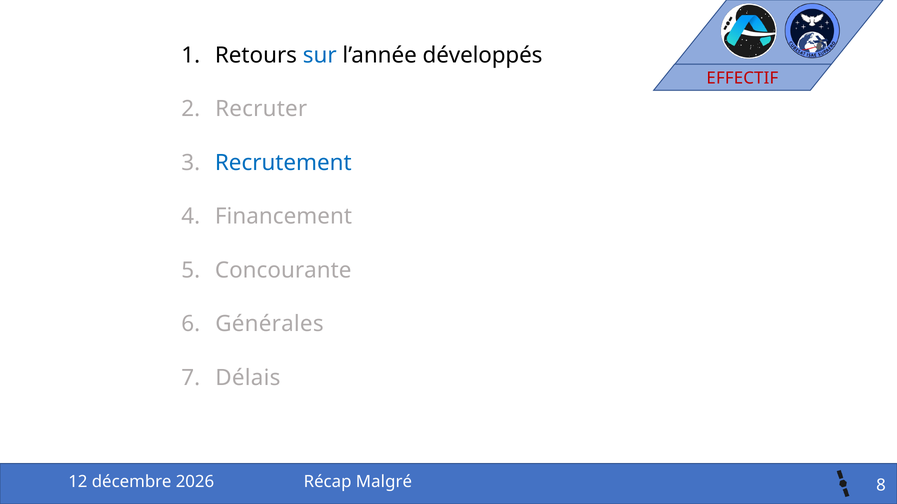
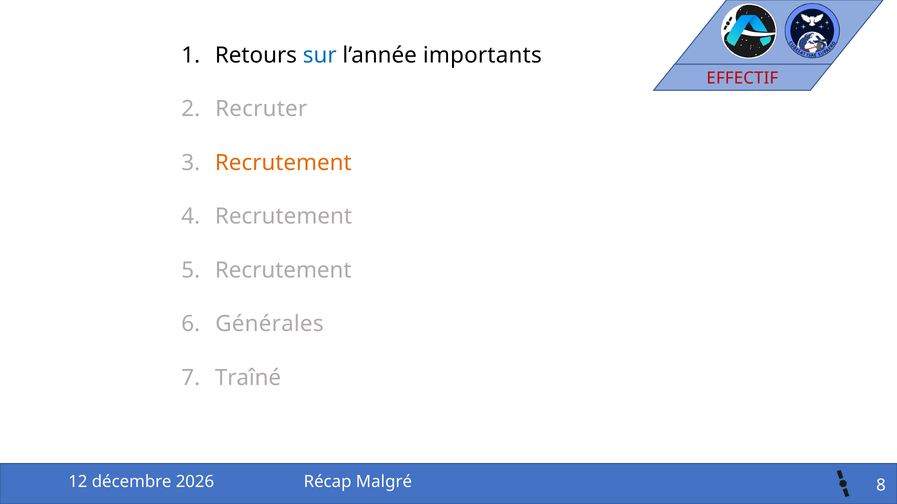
développés: développés -> importants
Recrutement at (283, 163) colour: blue -> orange
Financement at (283, 217): Financement -> Recrutement
Concourante at (283, 271): Concourante -> Recrutement
Délais: Délais -> Traîné
